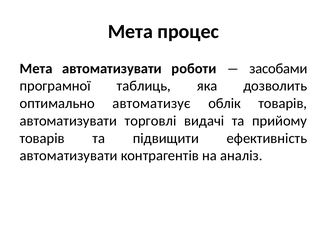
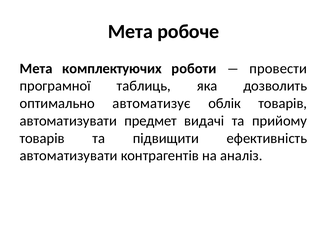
процес: процес -> робоче
Мета автоматизувати: автоматизувати -> комплектуючих
засобами: засобами -> провести
торговлі: торговлі -> предмет
